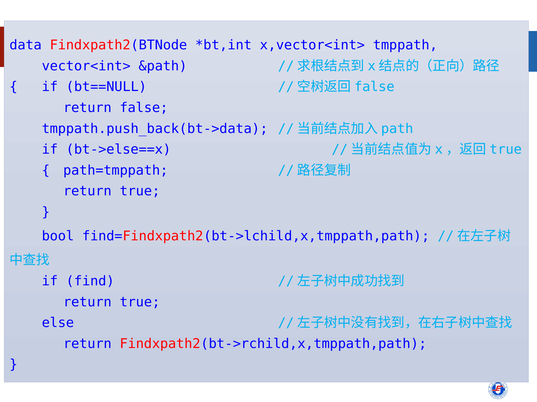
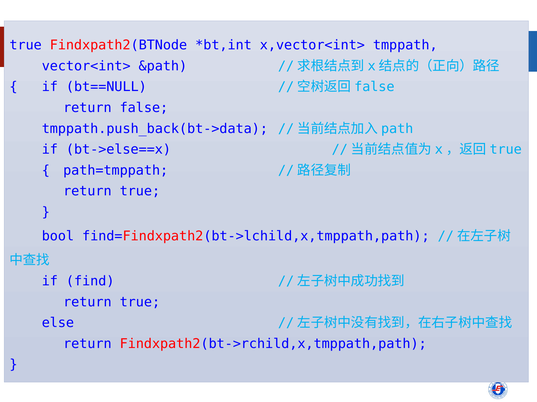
data at (26, 45): data -> true
